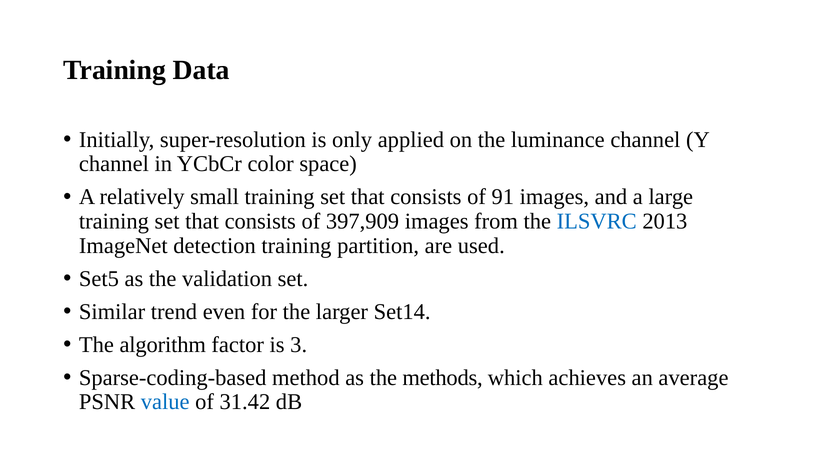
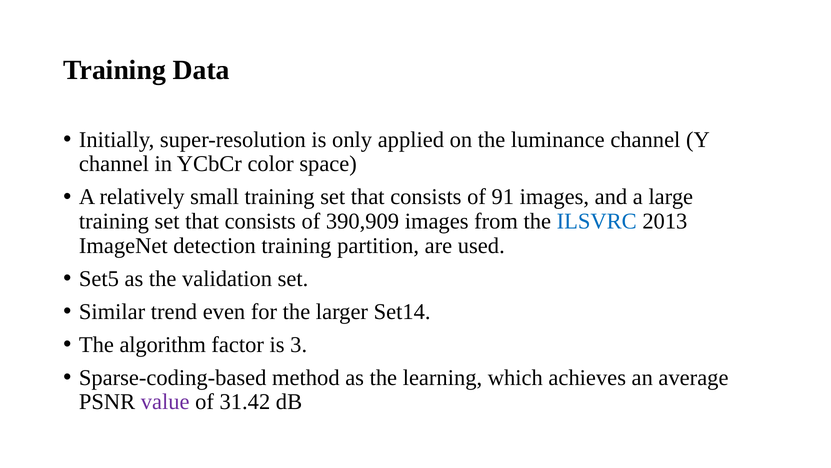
397,909: 397,909 -> 390,909
methods: methods -> learning
value colour: blue -> purple
